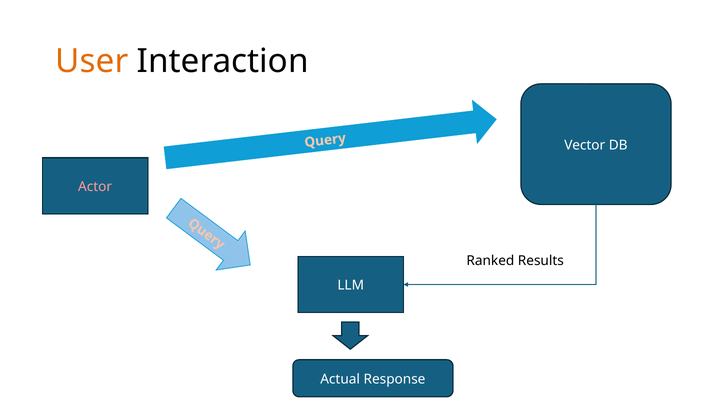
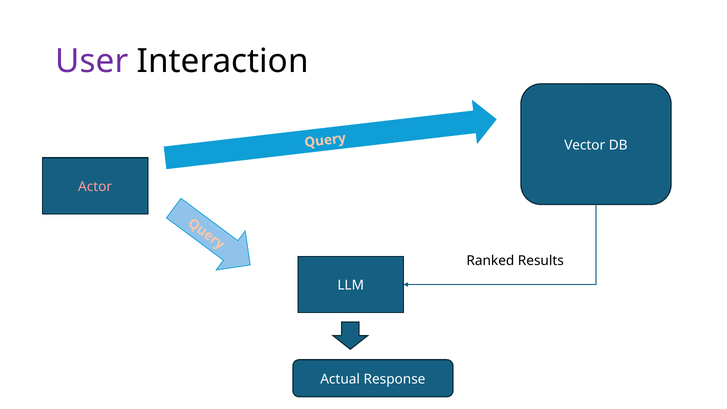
User colour: orange -> purple
